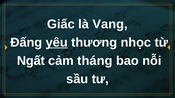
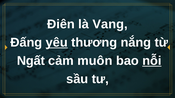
Giấc: Giấc -> Điên
nhọc: nhọc -> nắng
tháng: tháng -> muôn
nỗi underline: none -> present
